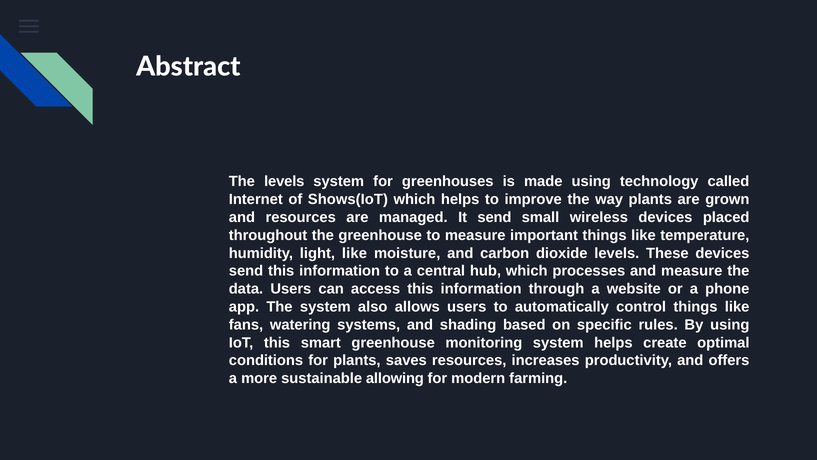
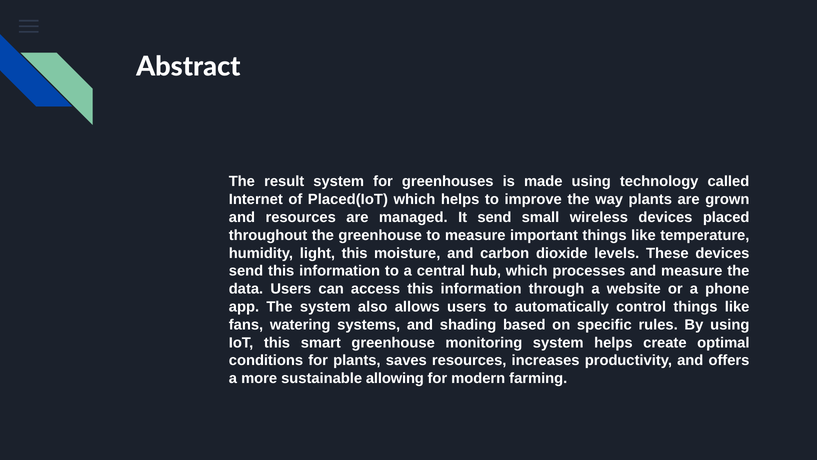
The levels: levels -> result
Shows(IoT: Shows(IoT -> Placed(IoT
light like: like -> this
